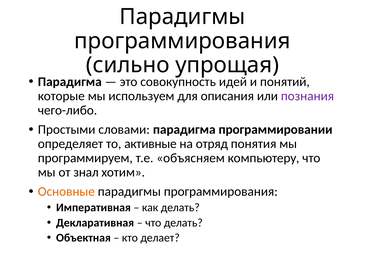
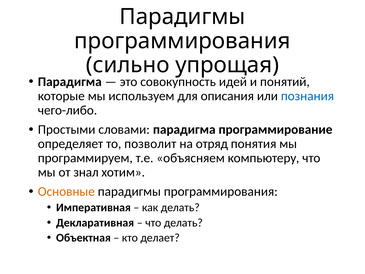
познания colour: purple -> blue
программировании: программировании -> программирование
активные: активные -> позволит
